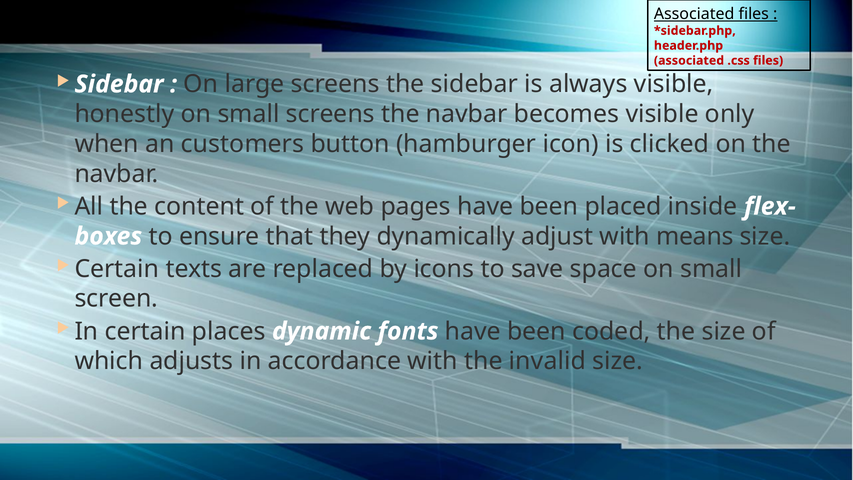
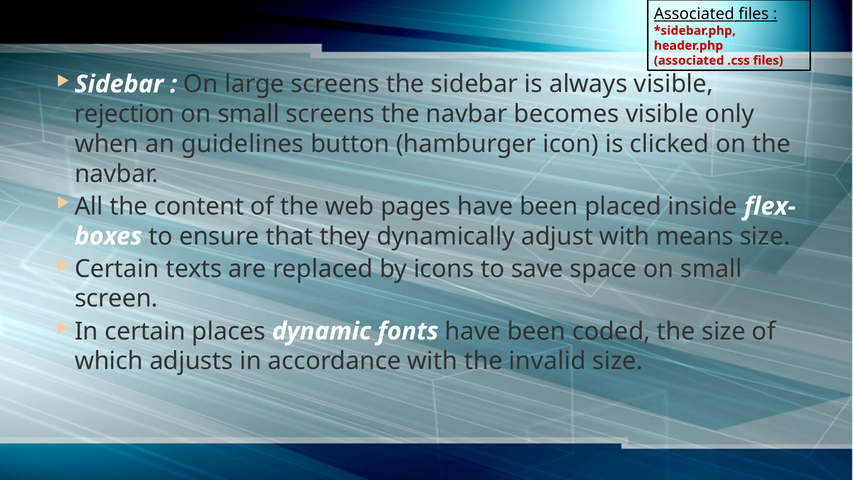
honestly: honestly -> rejection
customers: customers -> guidelines
